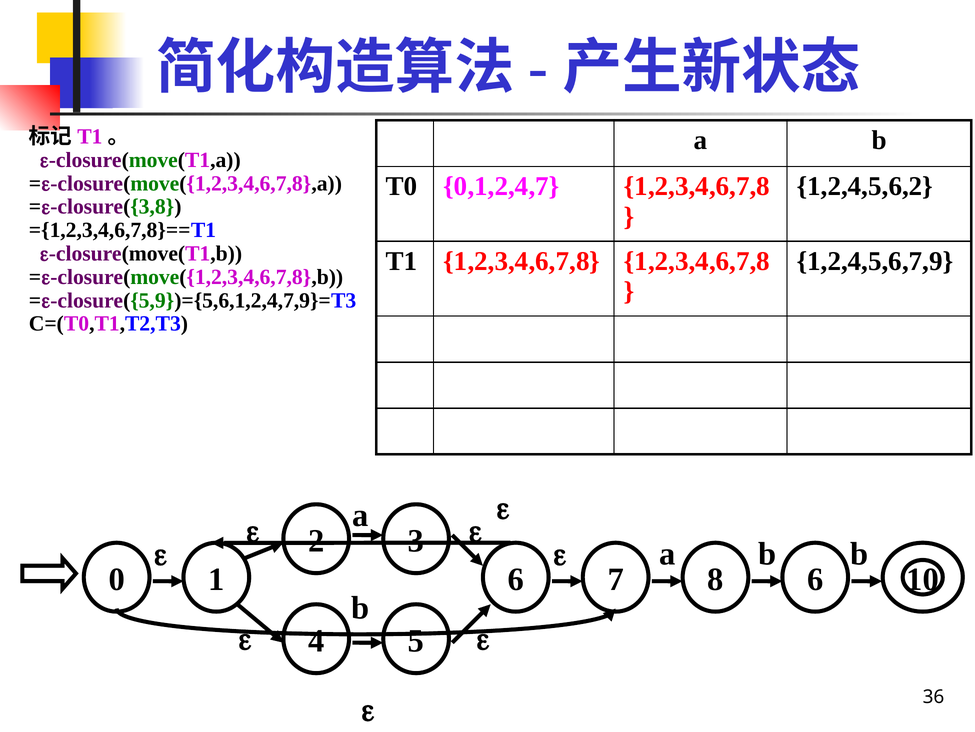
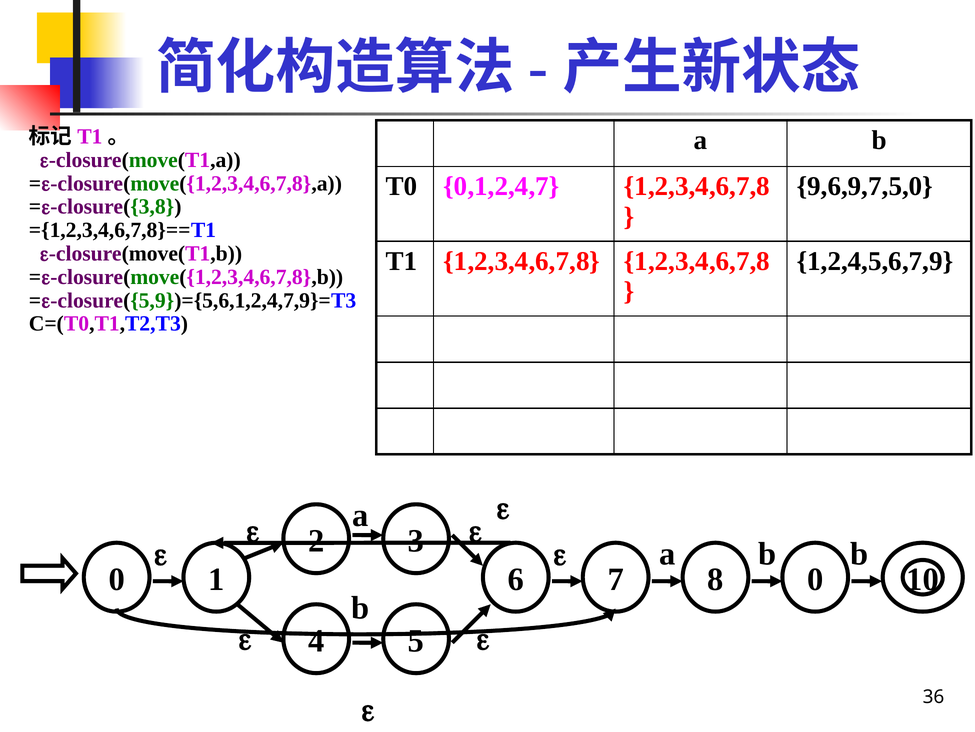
1,2,4,5,6,2: 1,2,4,5,6,2 -> 9,6,9,7,5,0
8 6: 6 -> 0
